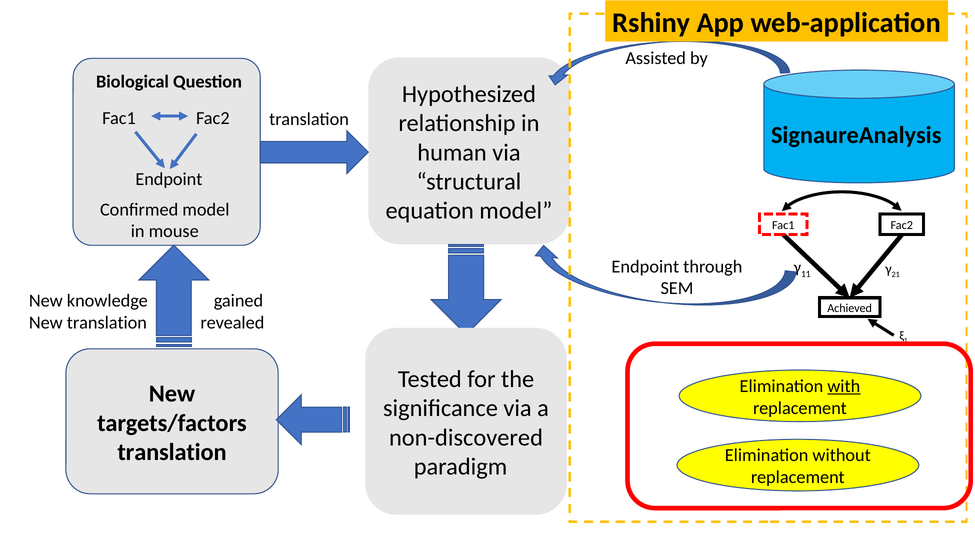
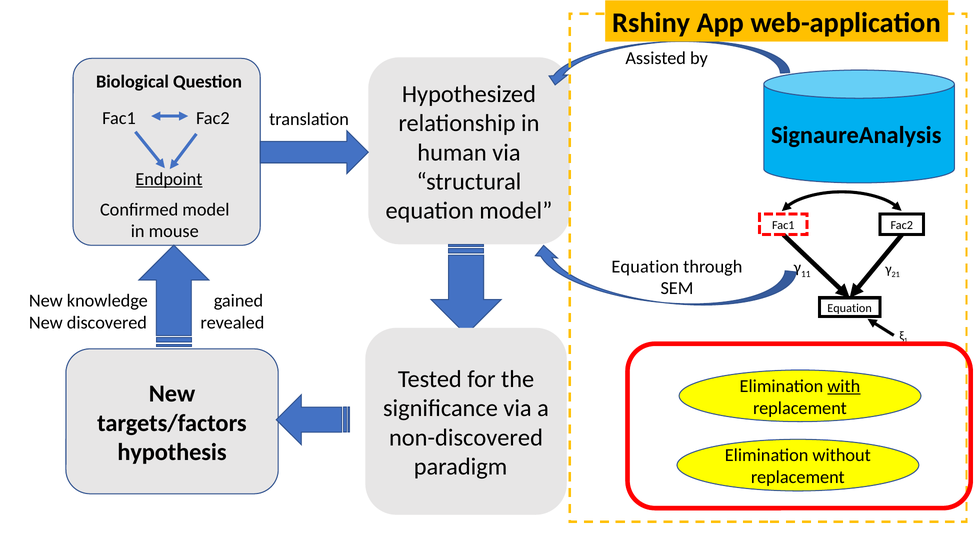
Endpoint at (169, 179) underline: none -> present
Endpoint at (645, 267): Endpoint -> Equation
Achieved at (850, 308): Achieved -> Equation
New translation: translation -> discovered
translation at (172, 453): translation -> hypothesis
